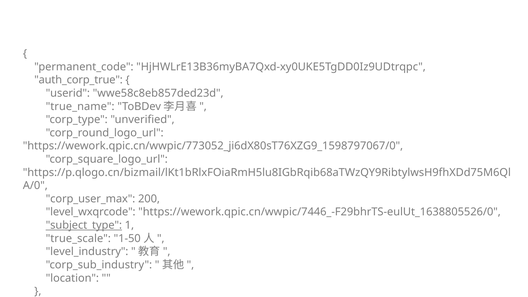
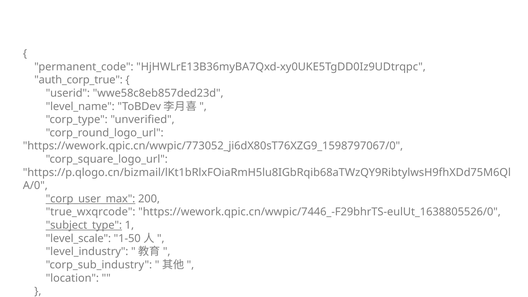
true_name: true_name -> level_name
corp_user_max underline: none -> present
level_wxqrcode: level_wxqrcode -> true_wxqrcode
true_scale: true_scale -> level_scale
